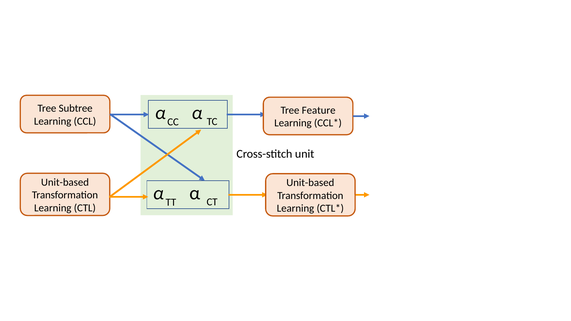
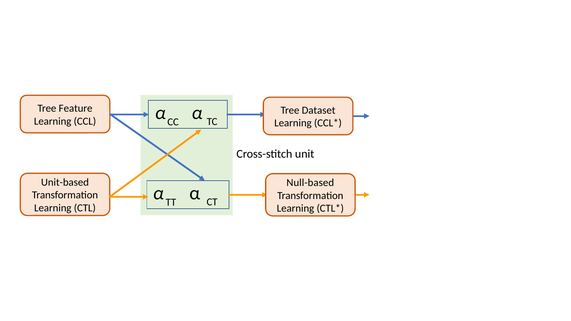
Subtree: Subtree -> Feature
Feature: Feature -> Dataset
Unit-based at (310, 183): Unit-based -> Null-based
